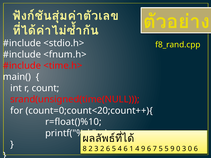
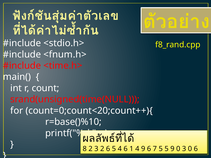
r=float()%10: r=float()%10 -> r=base()%10
